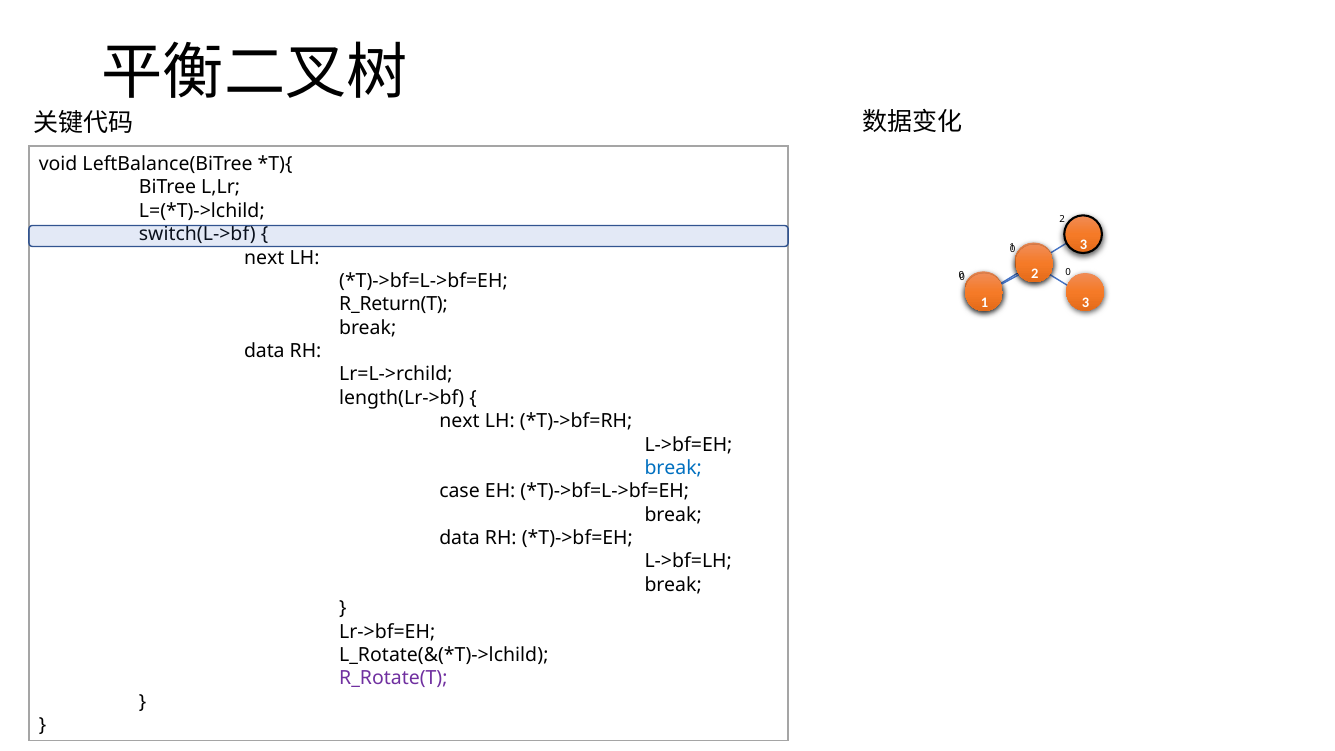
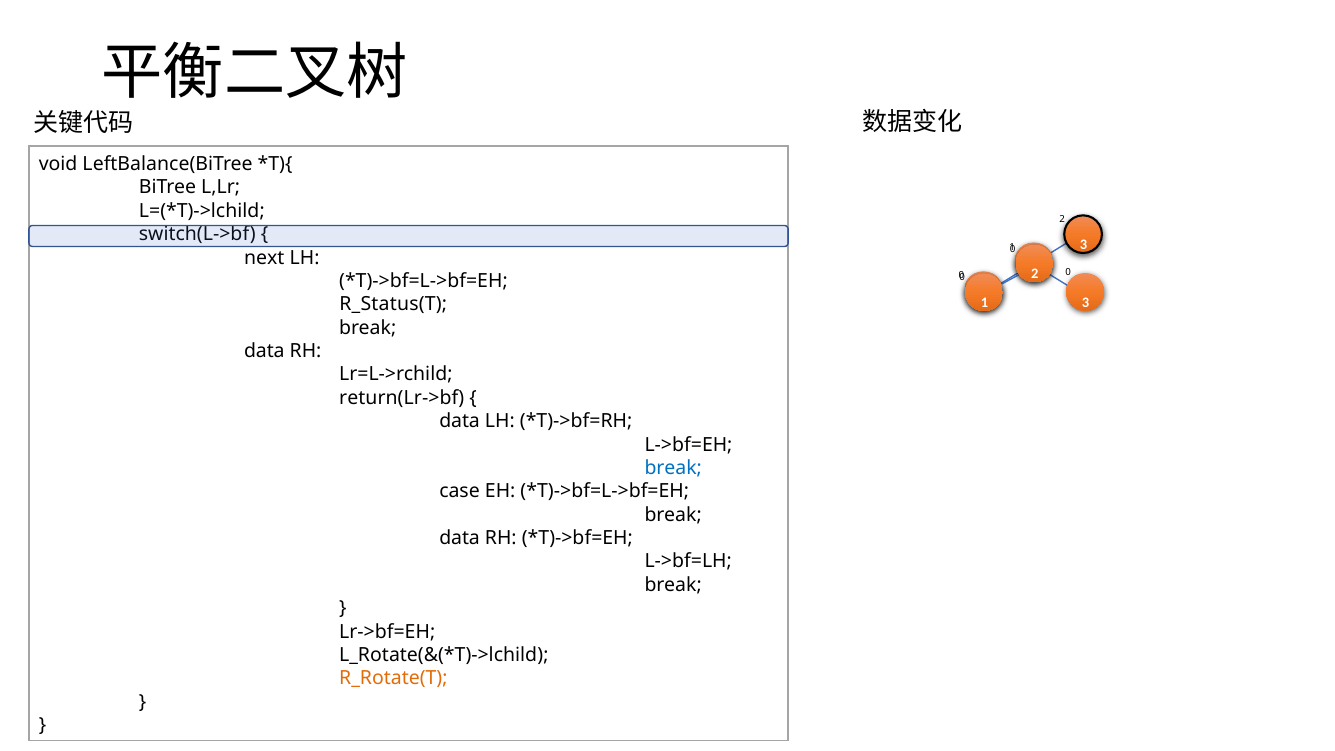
R_Return(T: R_Return(T -> R_Status(T
length(Lr->bf: length(Lr->bf -> return(Lr->bf
next at (460, 421): next -> data
R_Rotate(T colour: purple -> orange
